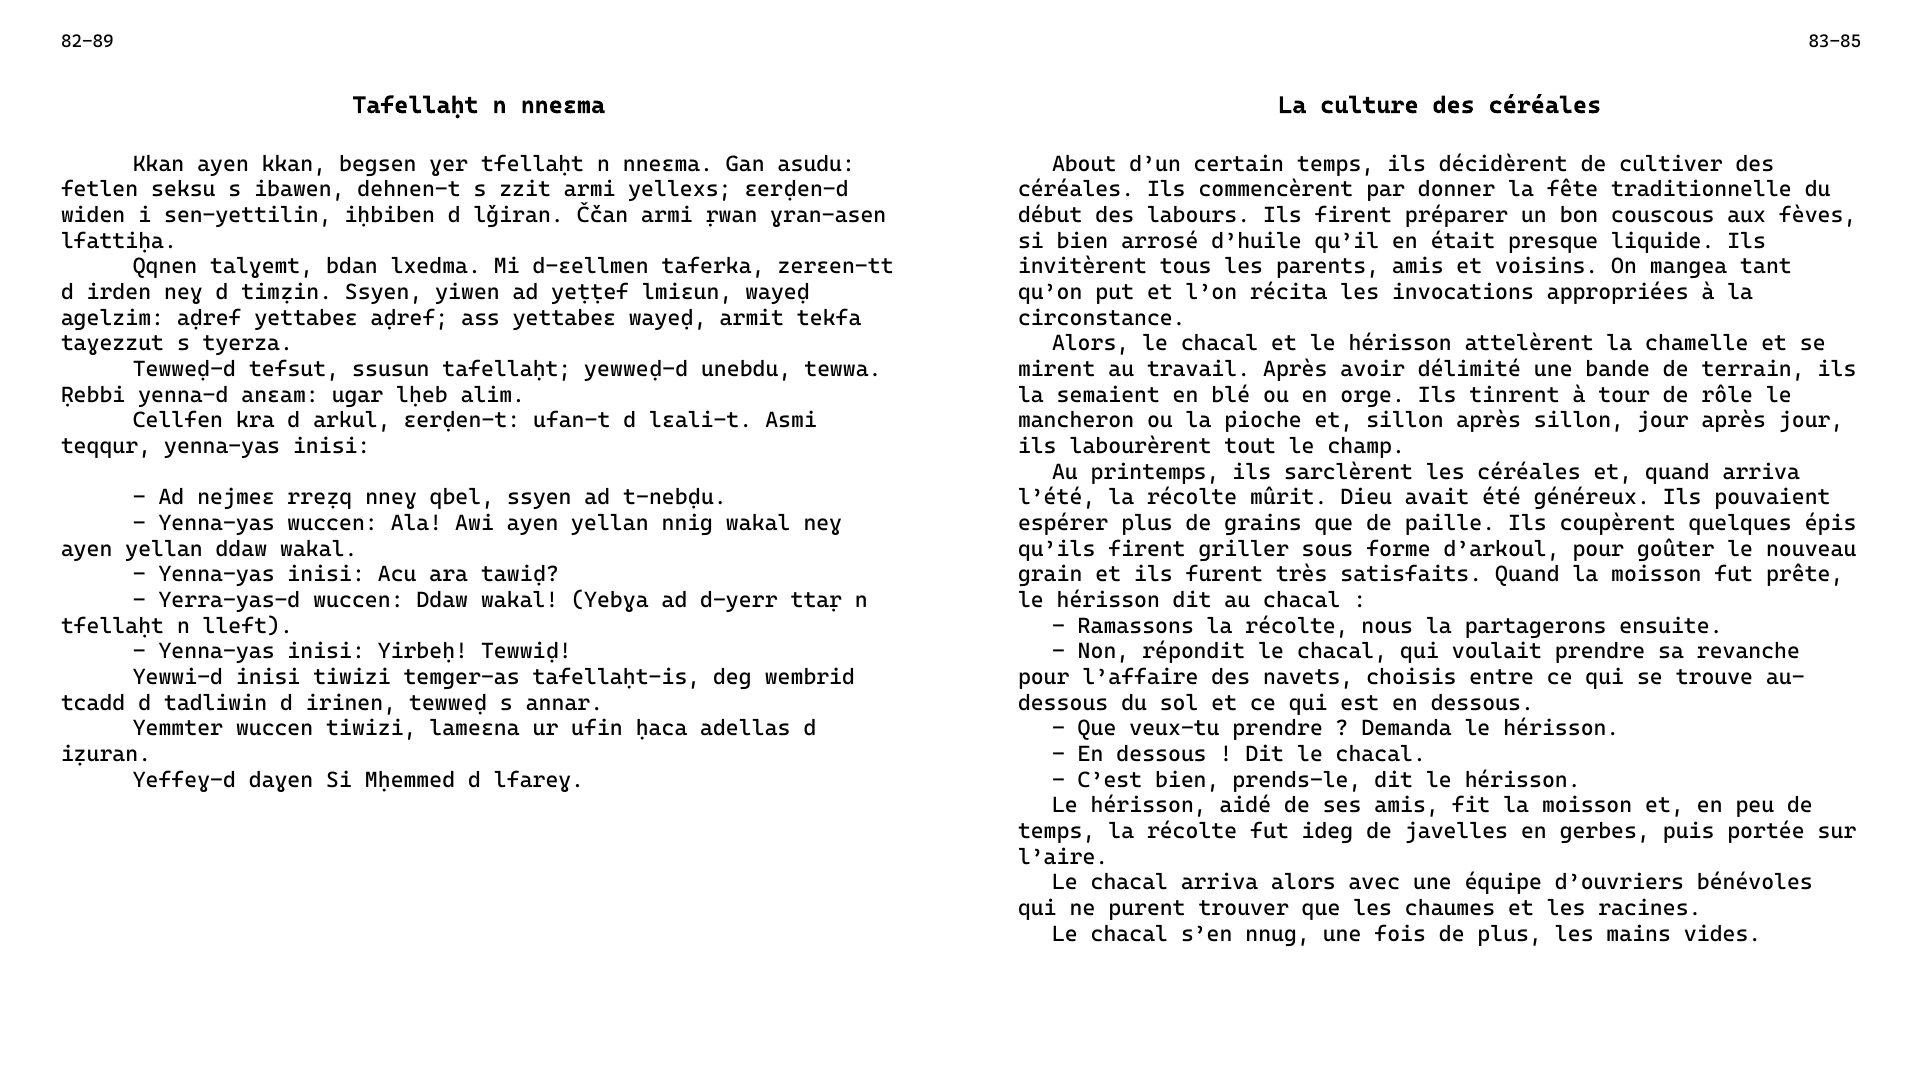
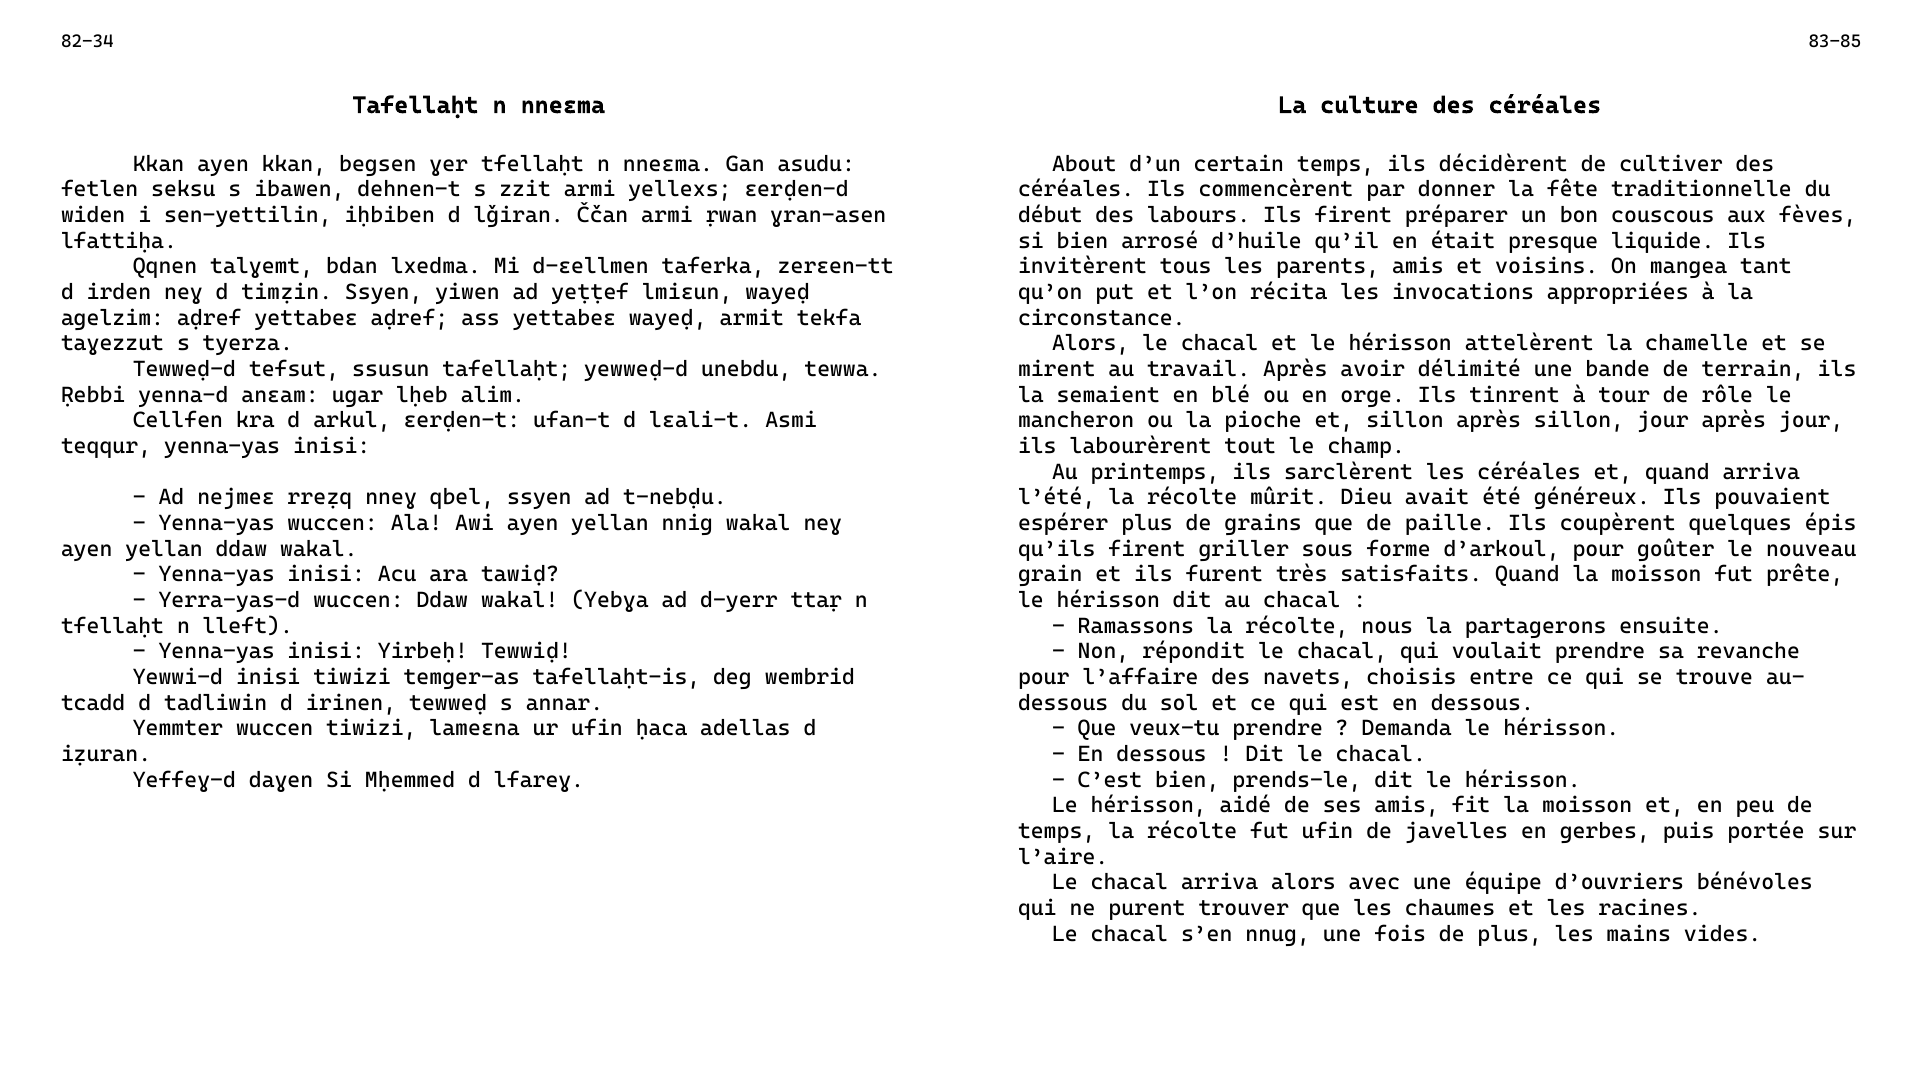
82-89: 82-89 -> 82-34
fut ideg: ideg -> ufin
